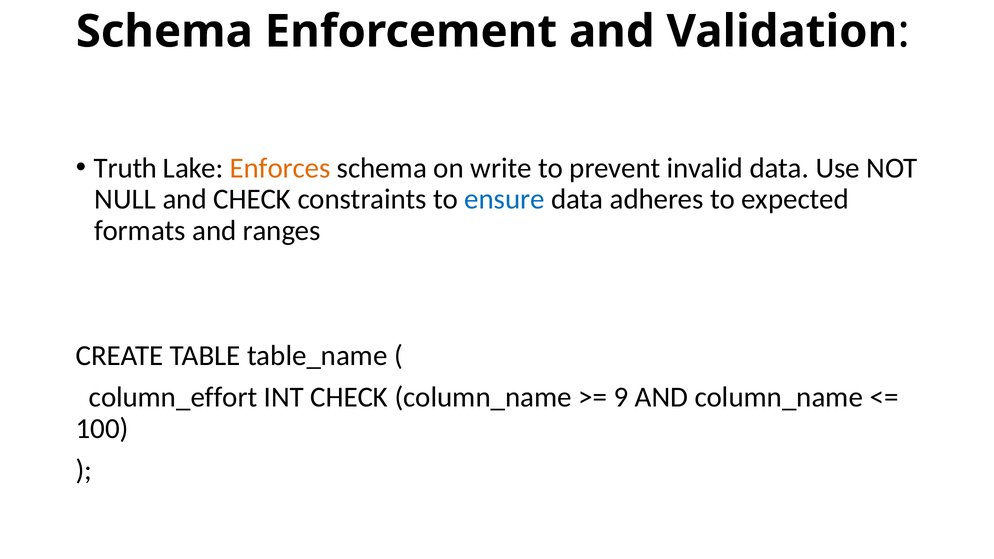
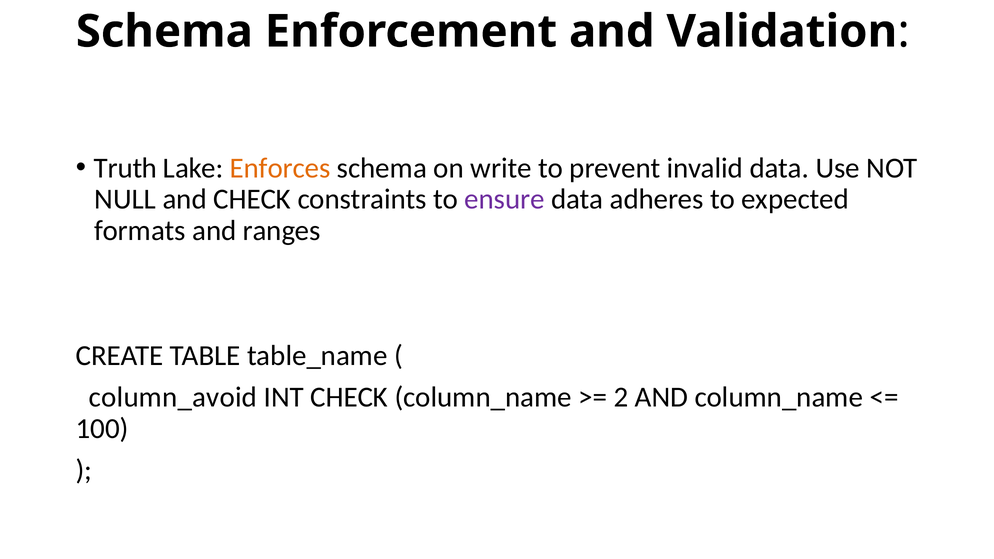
ensure colour: blue -> purple
column_effort: column_effort -> column_avoid
9: 9 -> 2
